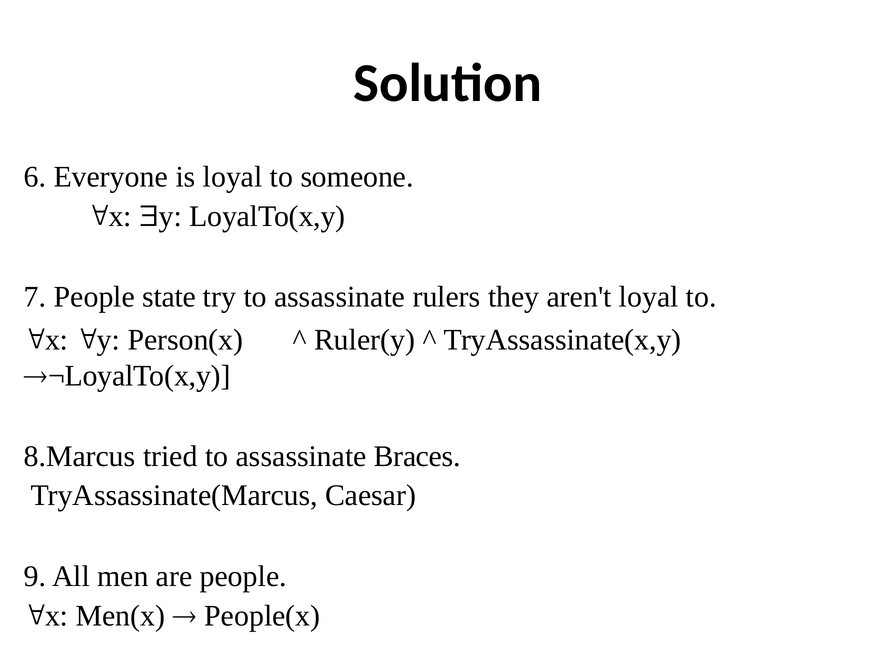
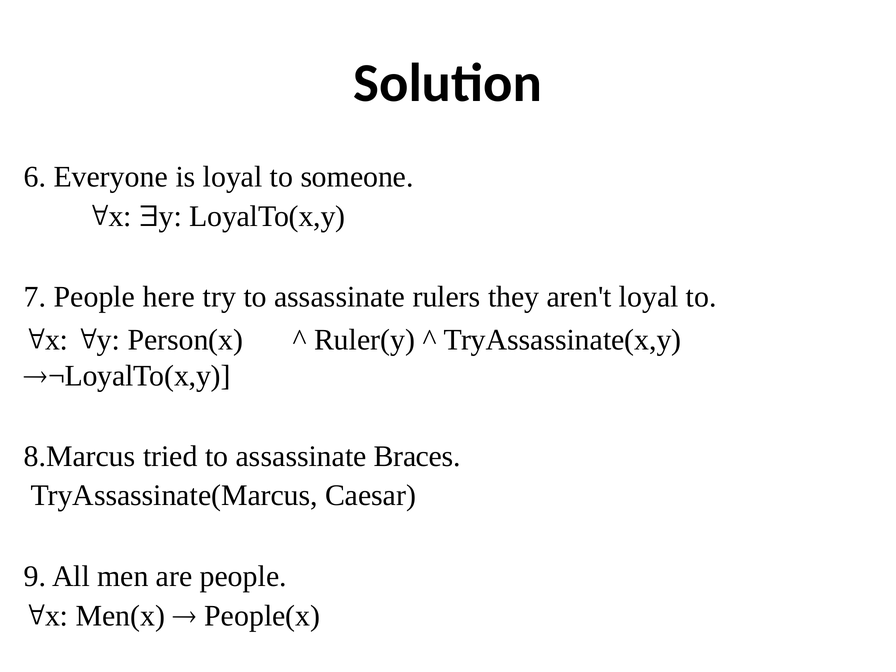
state: state -> here
